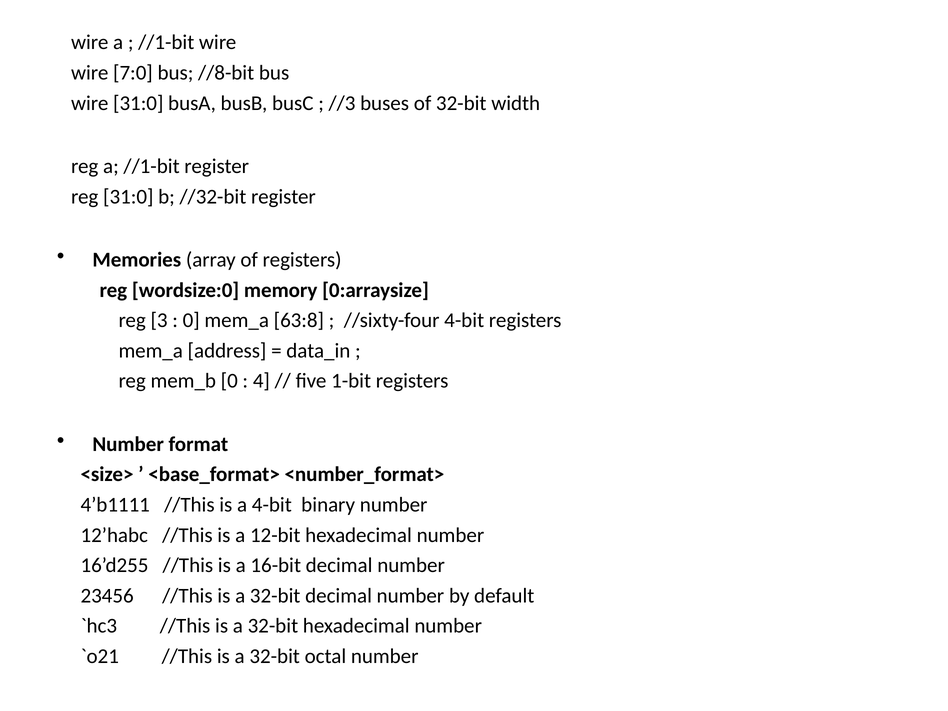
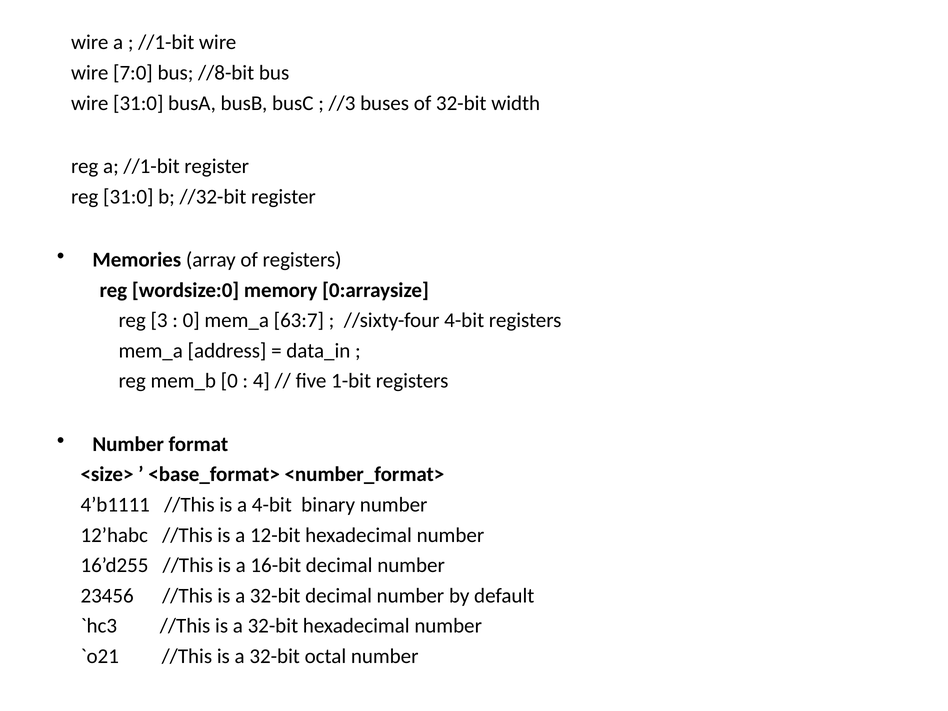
63:8: 63:8 -> 63:7
